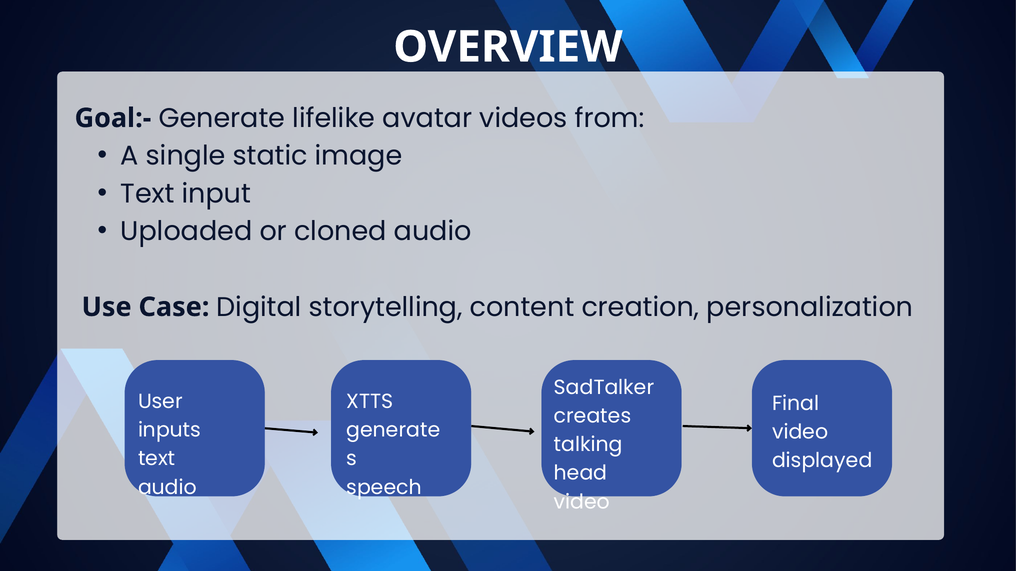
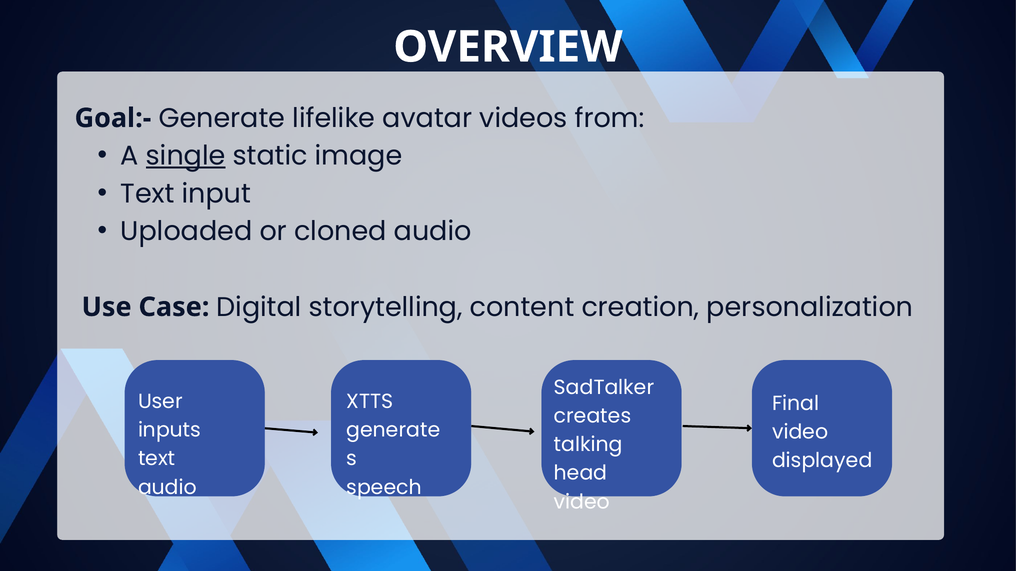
single underline: none -> present
